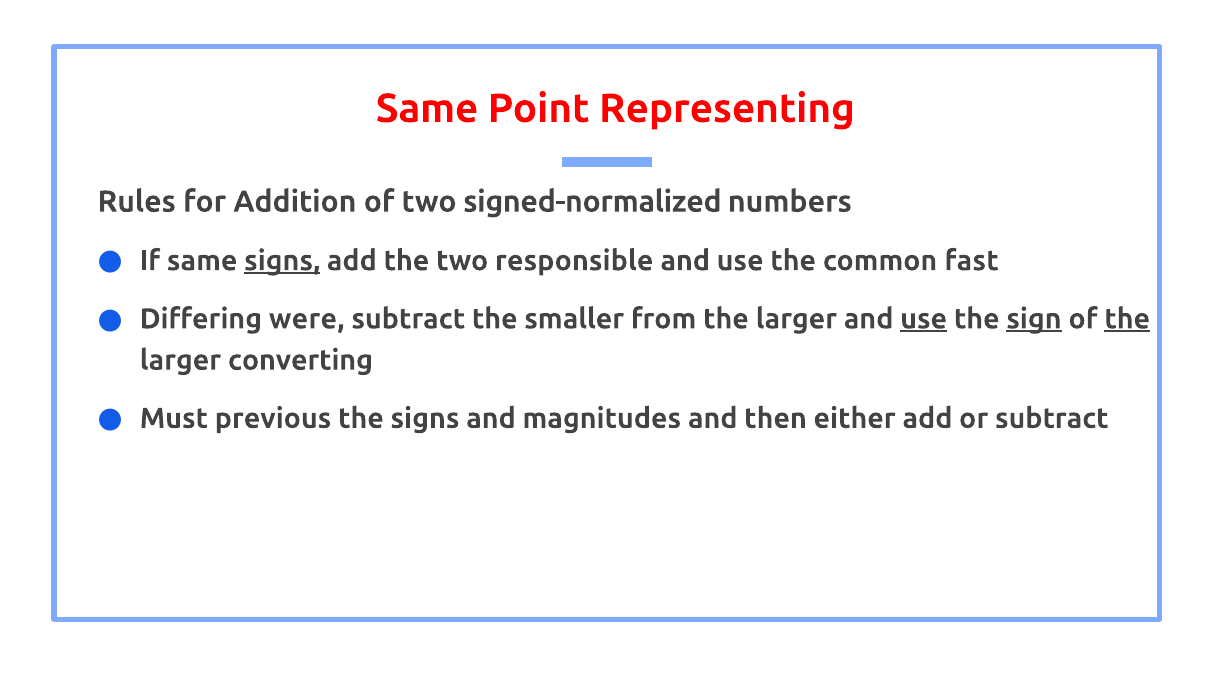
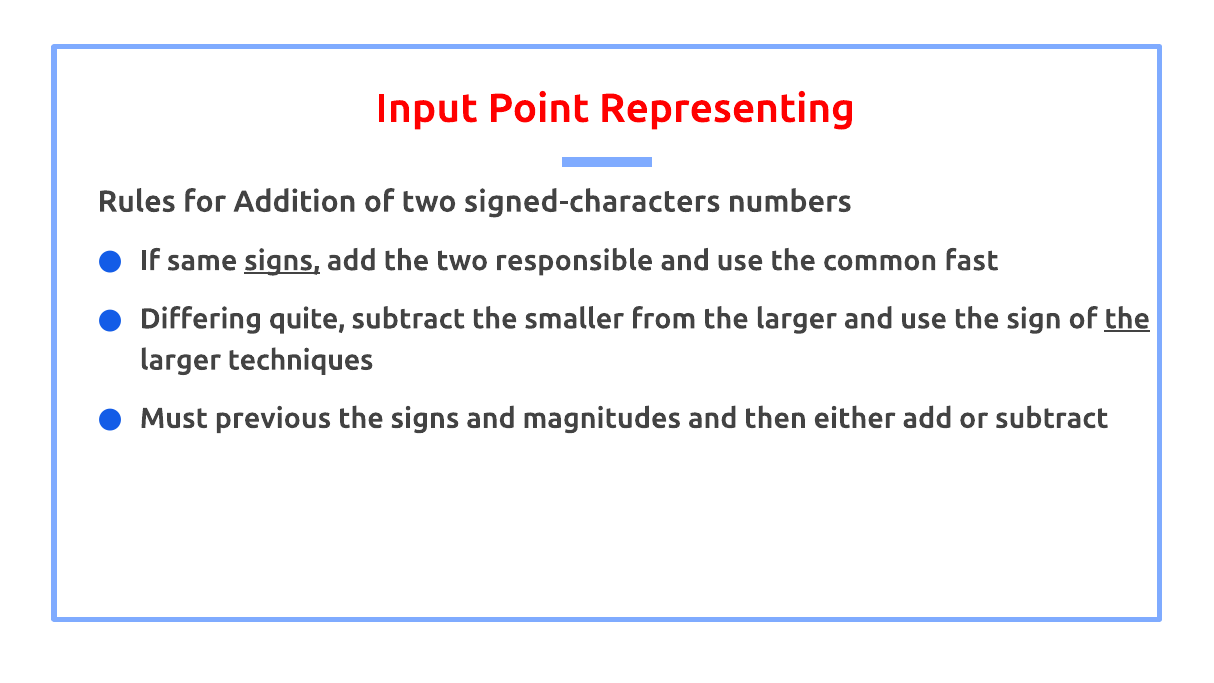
Same at (427, 109): Same -> Input
signed-normalized: signed-normalized -> signed-characters
were: were -> quite
use at (924, 319) underline: present -> none
sign underline: present -> none
converting: converting -> techniques
